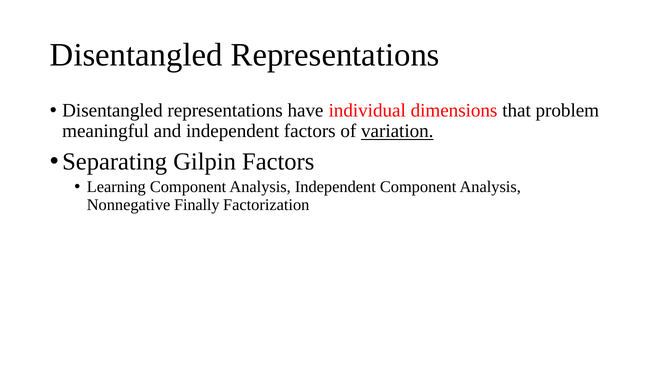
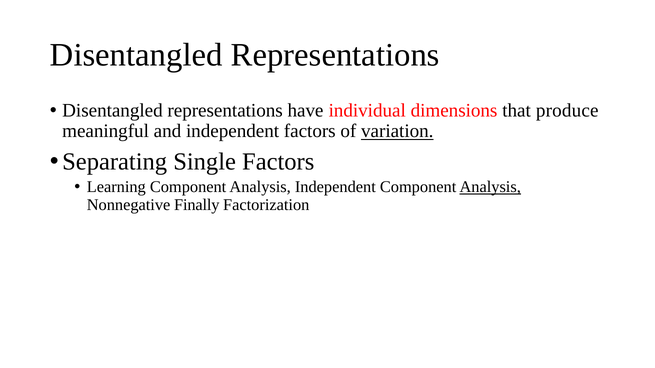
problem: problem -> produce
Gilpin: Gilpin -> Single
Analysis at (490, 187) underline: none -> present
